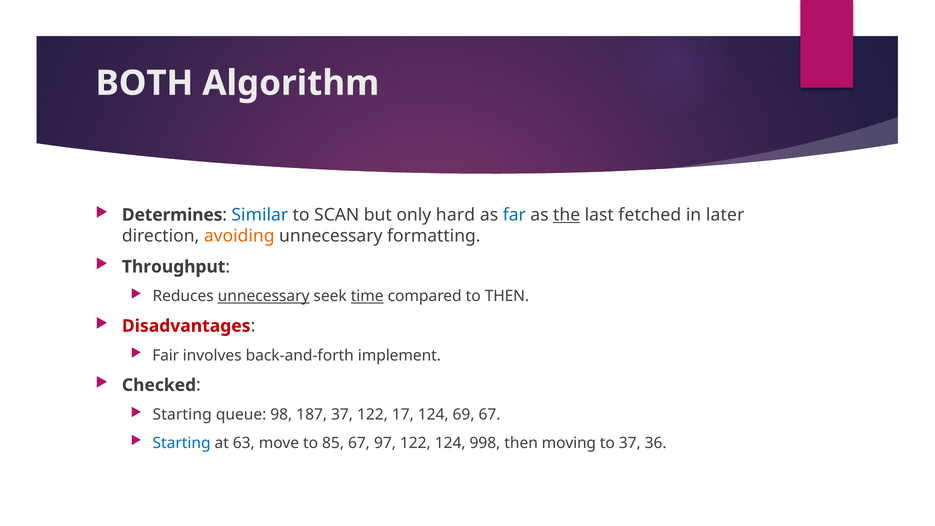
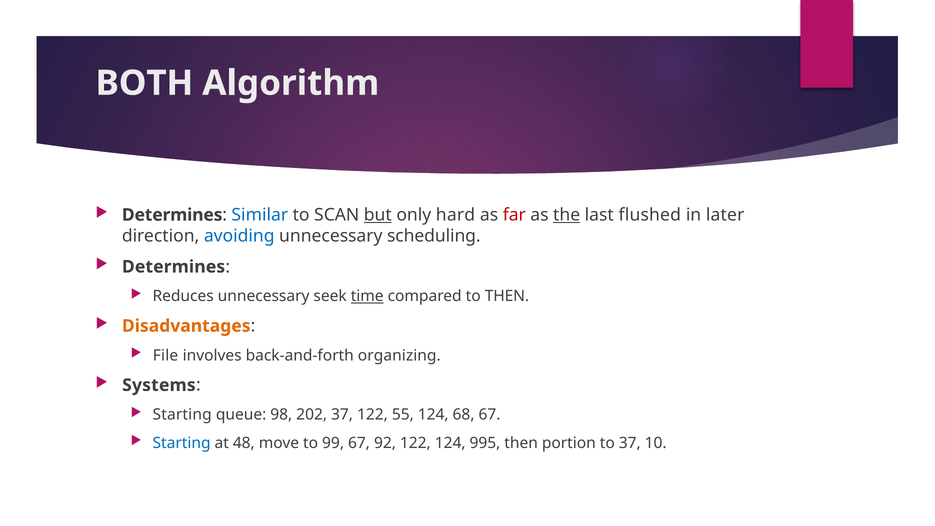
but underline: none -> present
far colour: blue -> red
fetched: fetched -> flushed
avoiding colour: orange -> blue
formatting: formatting -> scheduling
Throughput at (174, 267): Throughput -> Determines
unnecessary at (264, 296) underline: present -> none
Disadvantages colour: red -> orange
Fair: Fair -> File
implement: implement -> organizing
Checked: Checked -> Systems
187: 187 -> 202
17: 17 -> 55
69: 69 -> 68
63: 63 -> 48
85: 85 -> 99
97: 97 -> 92
998: 998 -> 995
moving: moving -> portion
36: 36 -> 10
